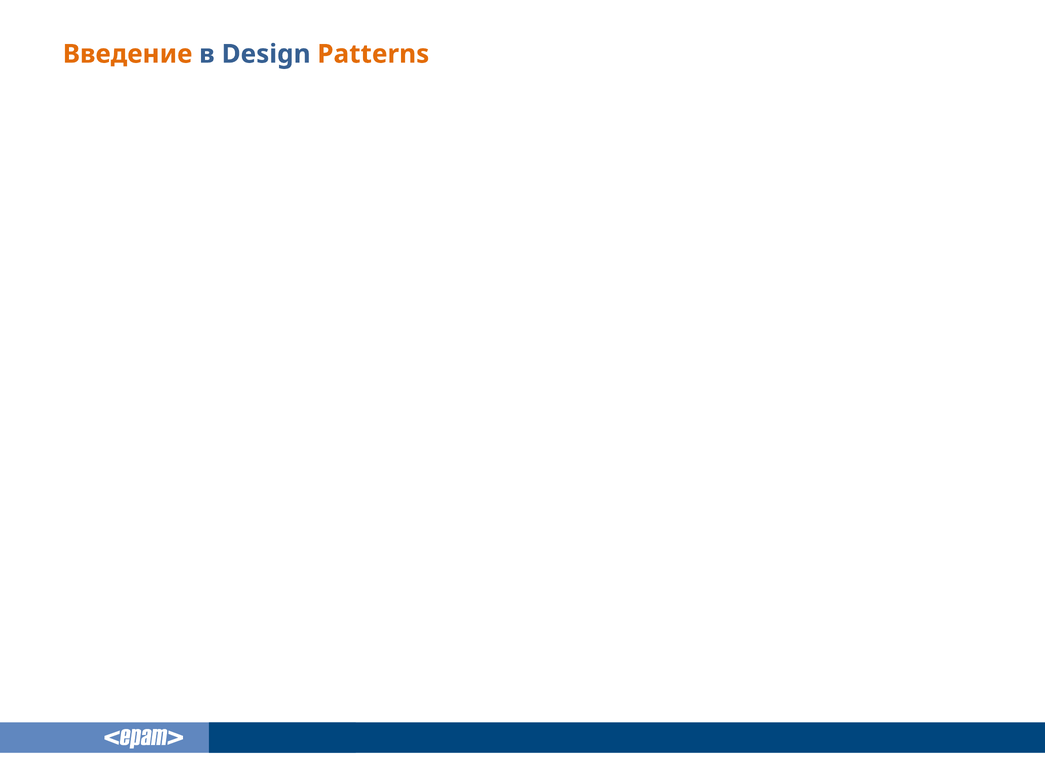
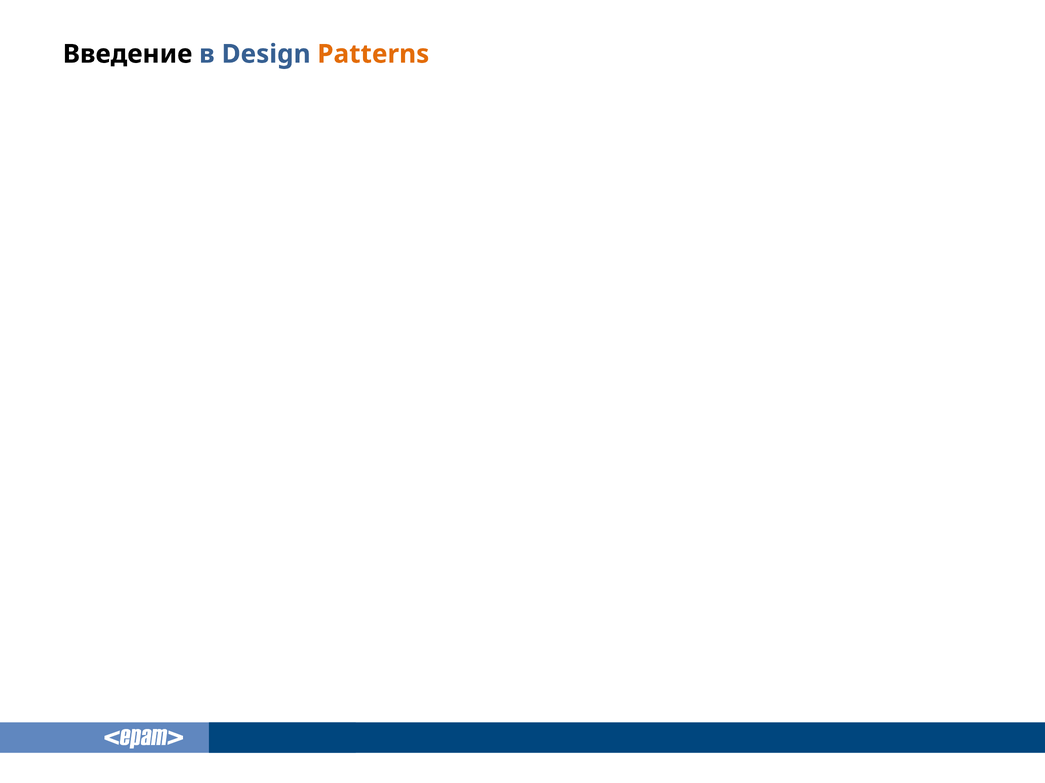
Введение colour: orange -> black
